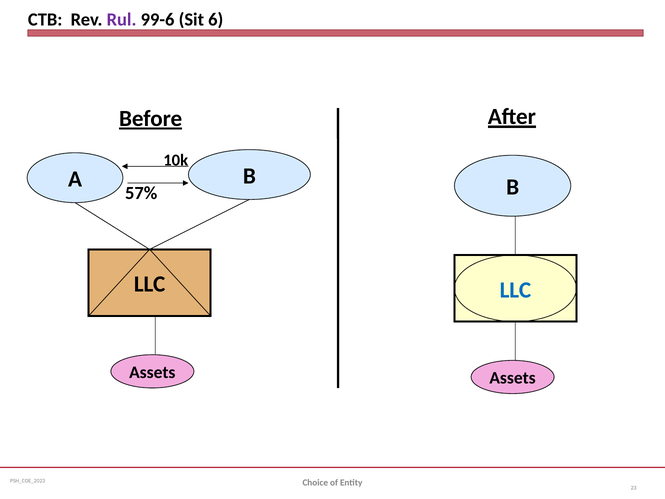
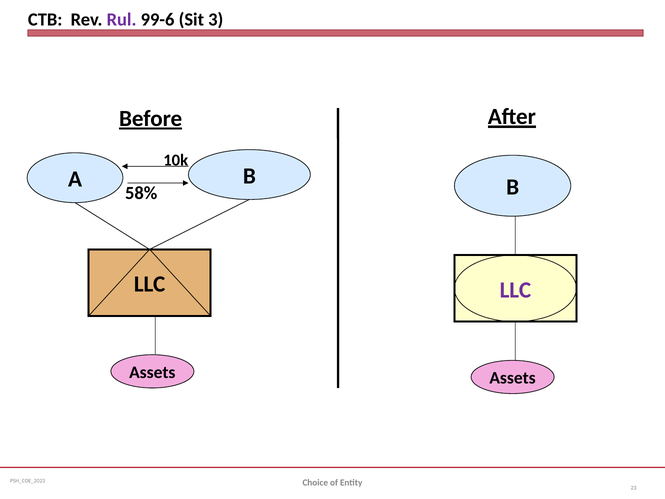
6: 6 -> 3
57%: 57% -> 58%
LLC at (515, 290) colour: blue -> purple
